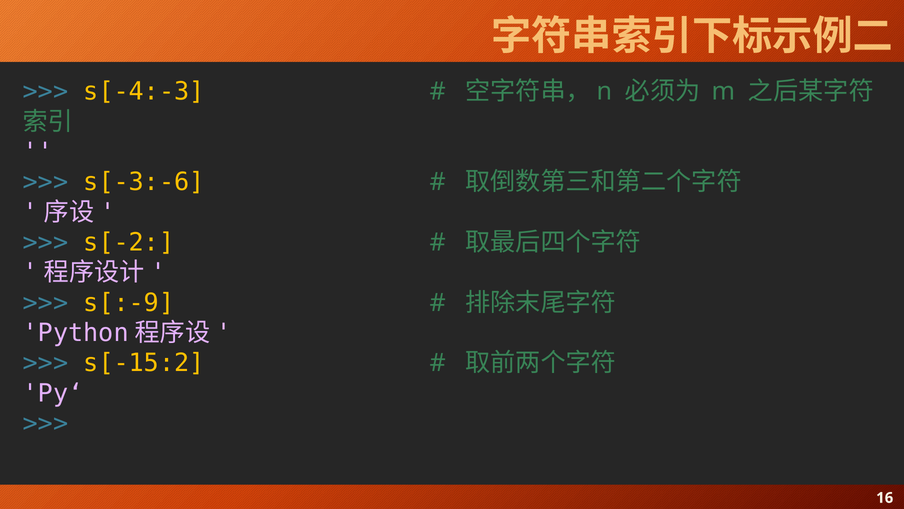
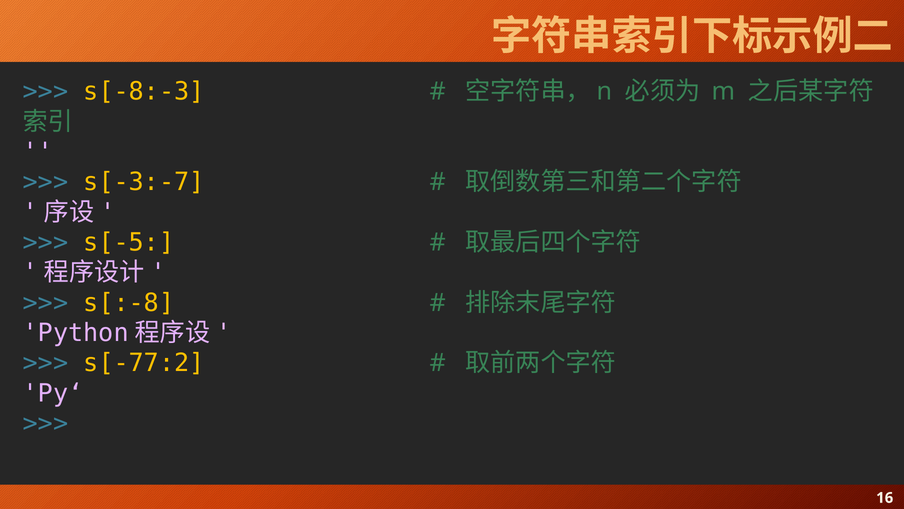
s[-4:-3: s[-4:-3 -> s[-8:-3
s[-3:-6: s[-3:-6 -> s[-3:-7
s[-2: s[-2 -> s[-5
s[:-9: s[:-9 -> s[:-8
s[-15:2: s[-15:2 -> s[-77:2
